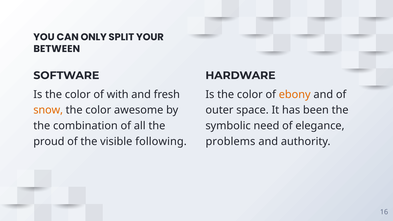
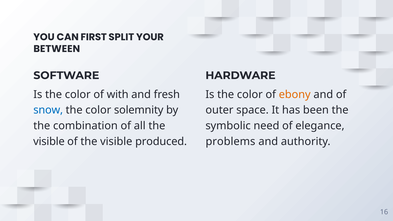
ONLY: ONLY -> FIRST
snow colour: orange -> blue
awesome: awesome -> solemnity
proud at (49, 142): proud -> visible
following: following -> produced
